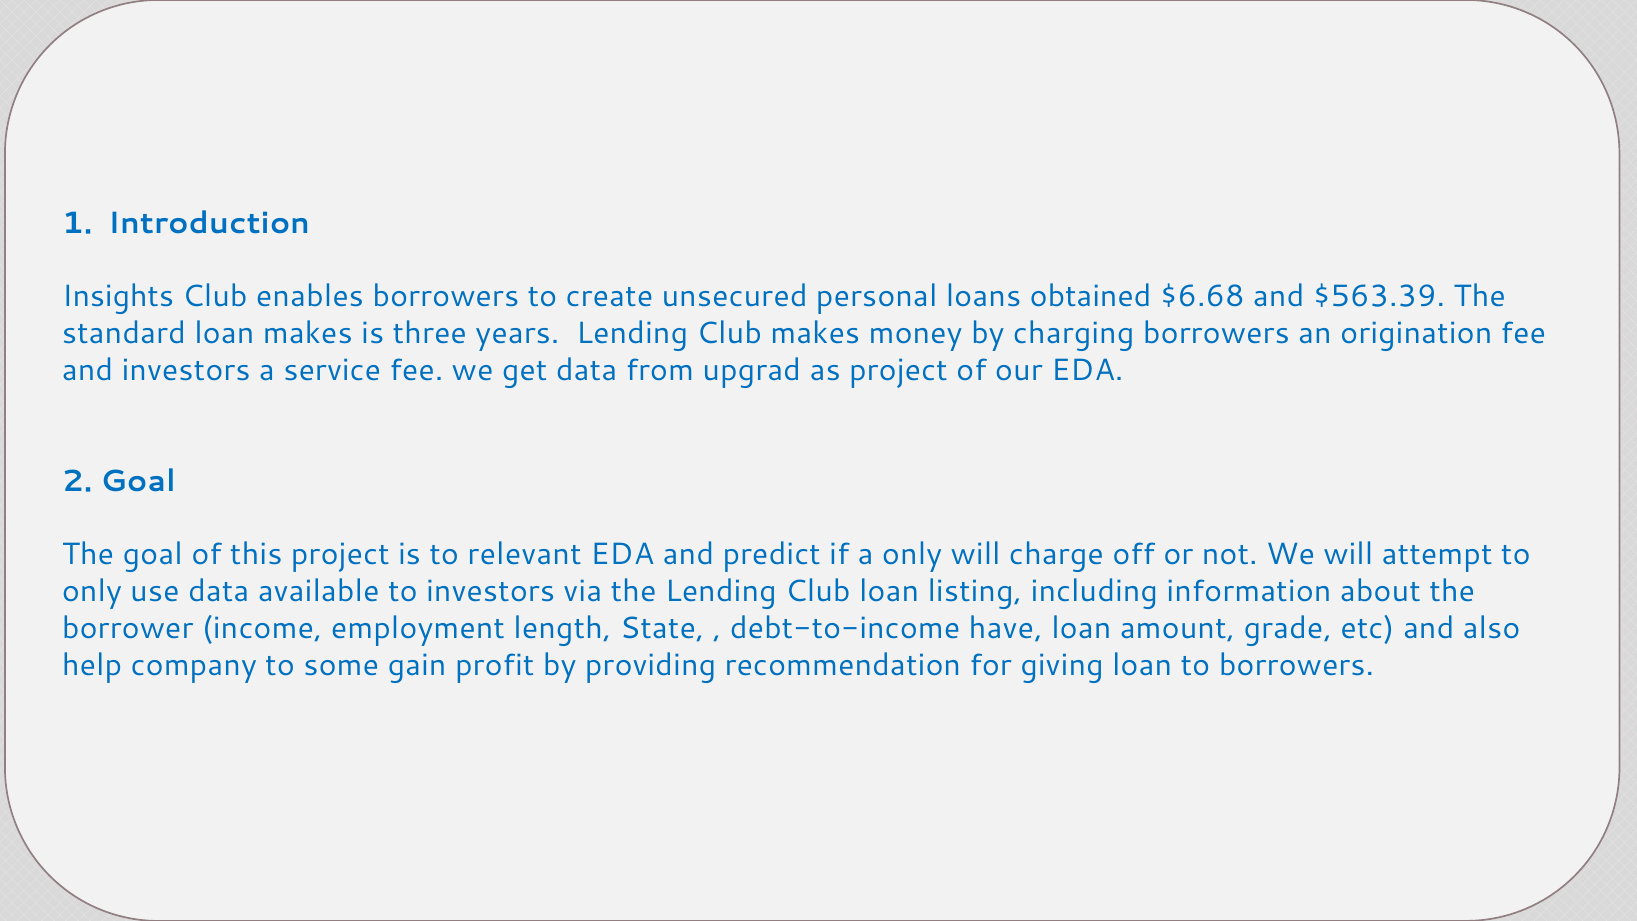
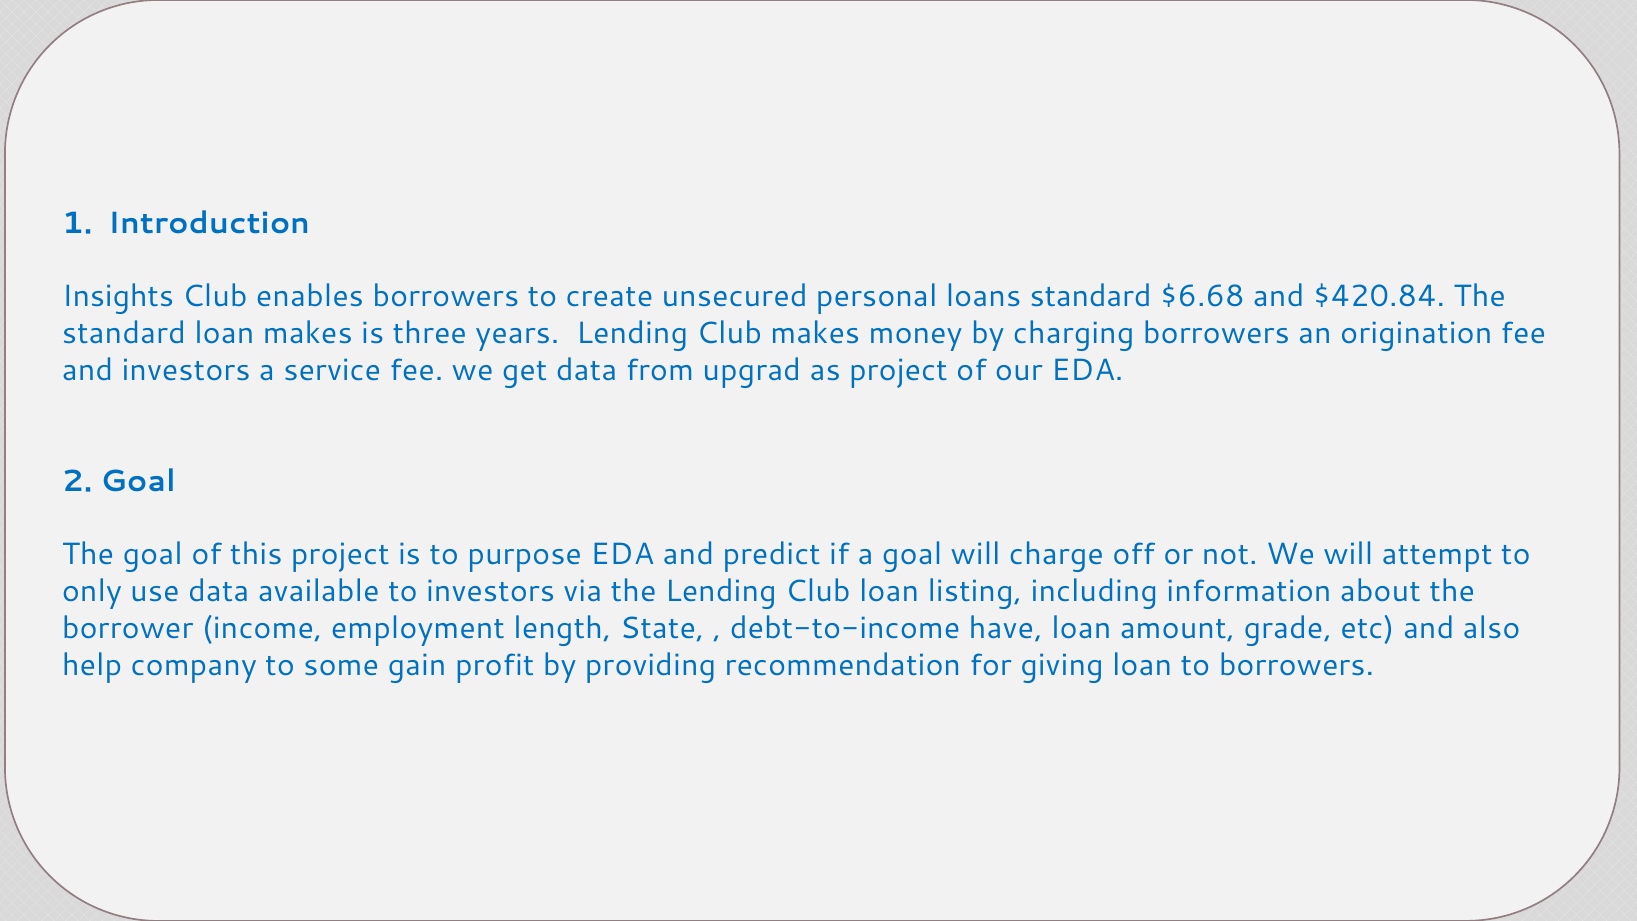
loans obtained: obtained -> standard
$563.39: $563.39 -> $420.84
relevant: relevant -> purpose
a only: only -> goal
